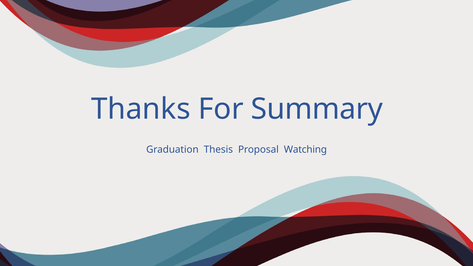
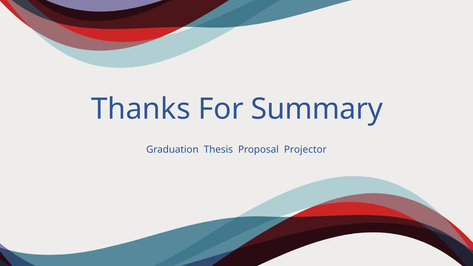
Watching: Watching -> Projector
